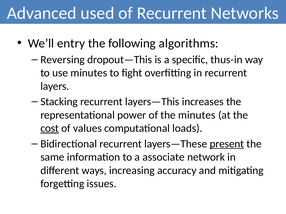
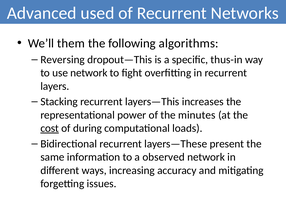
entry: entry -> them
use minutes: minutes -> network
values: values -> during
present underline: present -> none
associate: associate -> observed
